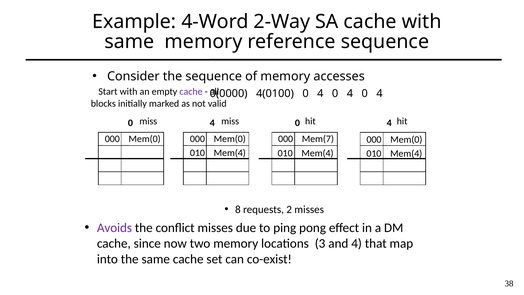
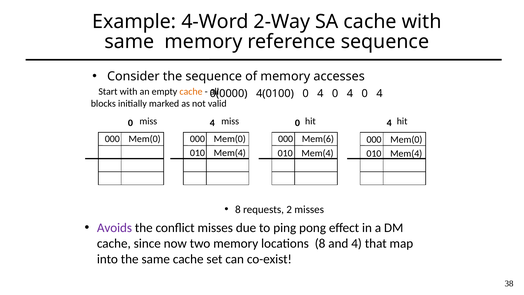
cache at (191, 92) colour: purple -> orange
Mem(7: Mem(7 -> Mem(6
locations 3: 3 -> 8
